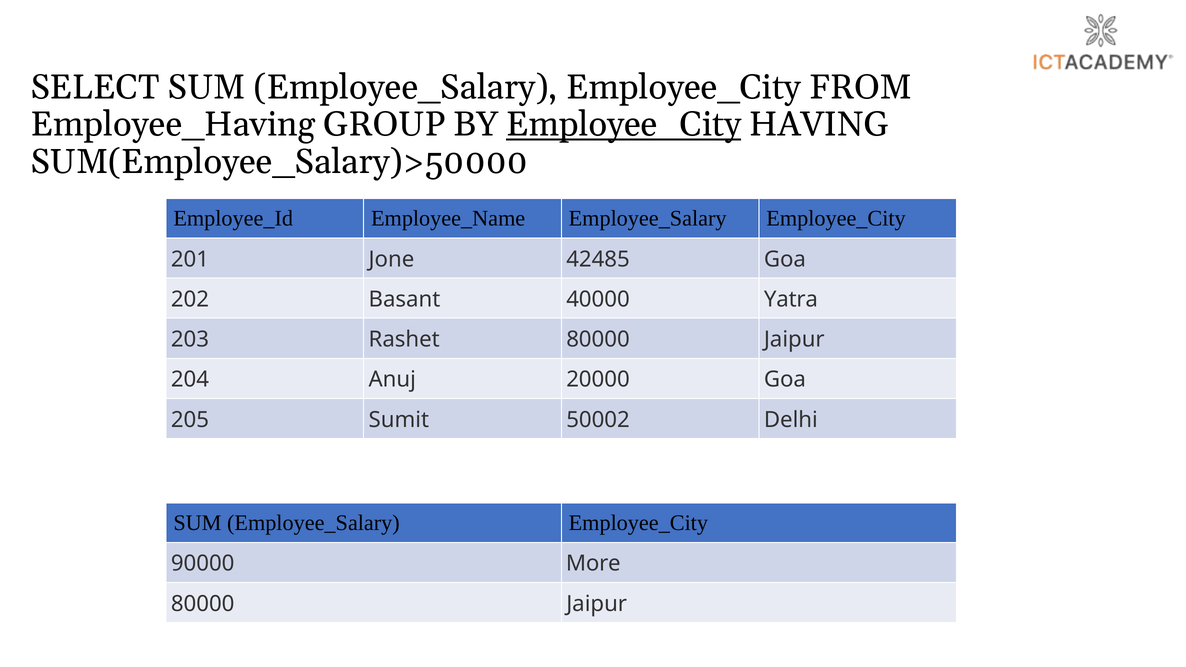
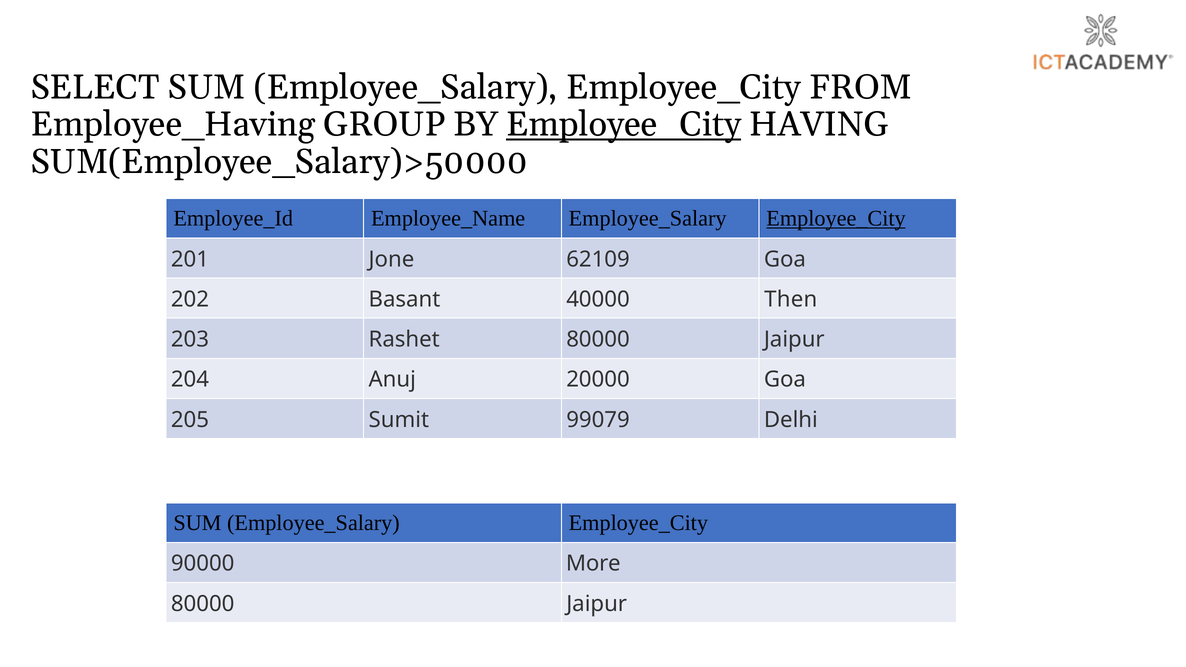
Employee_City at (836, 218) underline: none -> present
42485: 42485 -> 62109
Yatra: Yatra -> Then
50002: 50002 -> 99079
